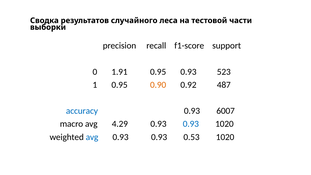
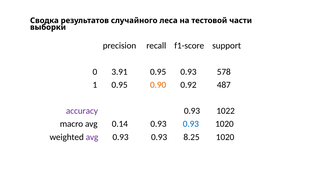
1.91: 1.91 -> 3.91
523: 523 -> 578
accuracy colour: blue -> purple
6007: 6007 -> 1022
4.29: 4.29 -> 0.14
avg at (92, 137) colour: blue -> purple
0.53: 0.53 -> 8.25
